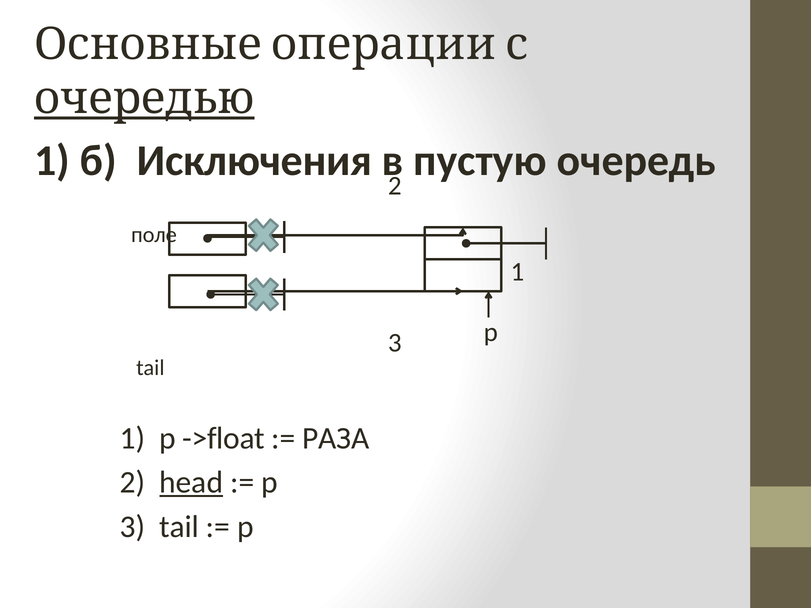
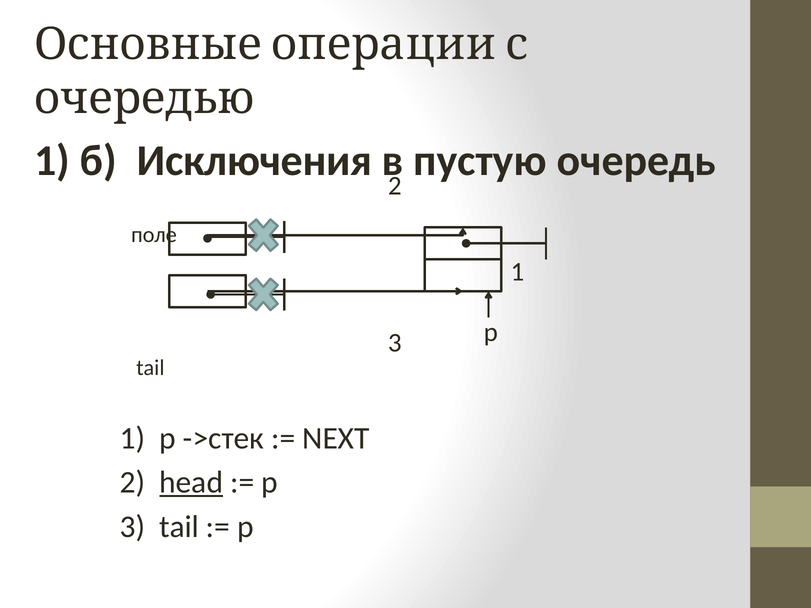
очередью underline: present -> none
->float: ->float -> ->стек
РАЗА: РАЗА -> NEXT
